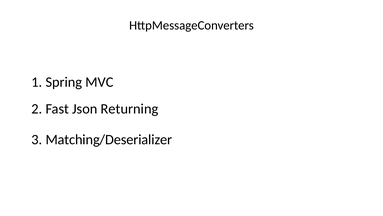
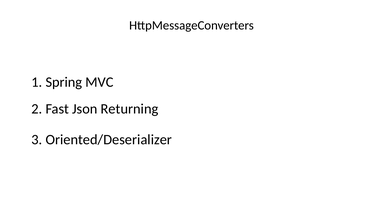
Matching/Deserializer: Matching/Deserializer -> Oriented/Deserializer
